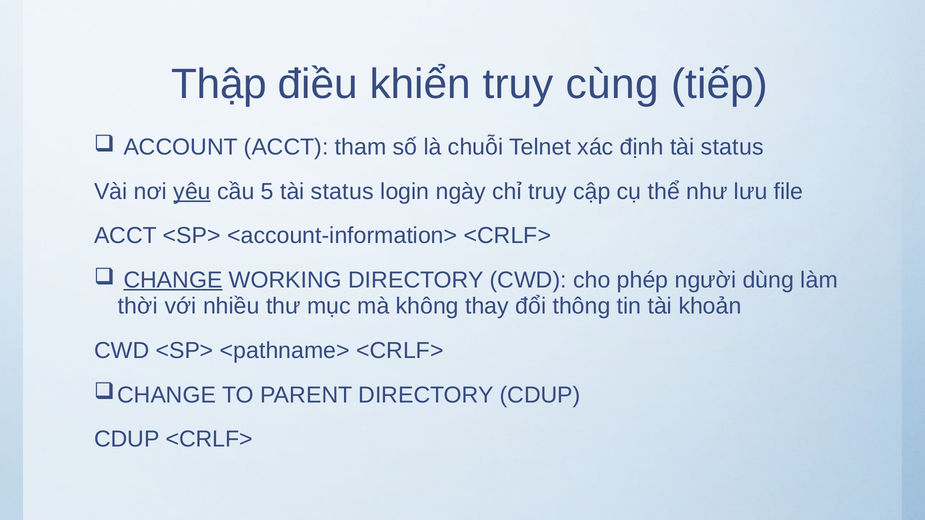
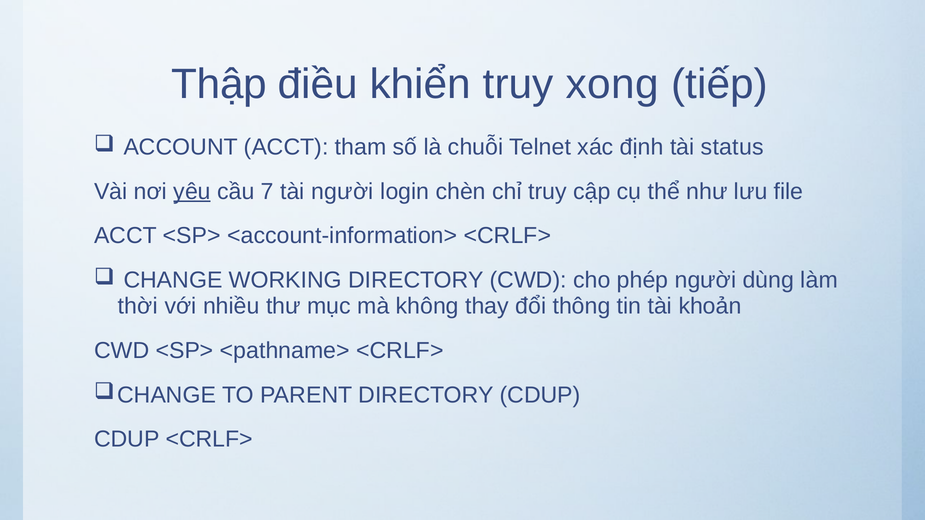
cùng: cùng -> xong
5: 5 -> 7
status at (342, 192): status -> người
ngày: ngày -> chèn
CHANGE underline: present -> none
